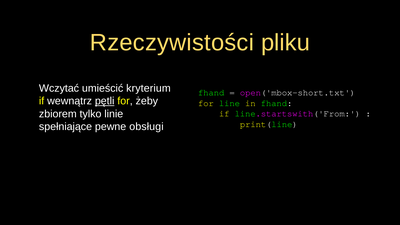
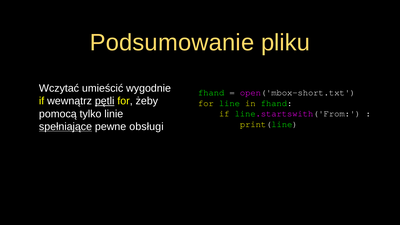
Rzeczywistości: Rzeczywistości -> Podsumowanie
kryterium: kryterium -> wygodnie
zbiorem: zbiorem -> pomocą
spełniające underline: none -> present
